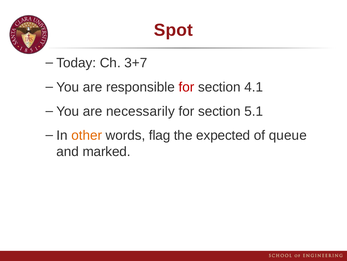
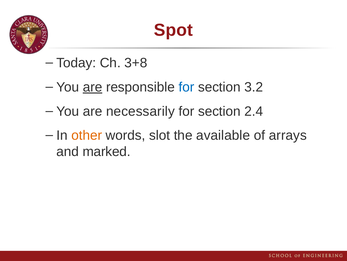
3+7: 3+7 -> 3+8
are at (93, 87) underline: none -> present
for at (186, 87) colour: red -> blue
4.1: 4.1 -> 3.2
5.1: 5.1 -> 2.4
flag: flag -> slot
expected: expected -> available
queue: queue -> arrays
